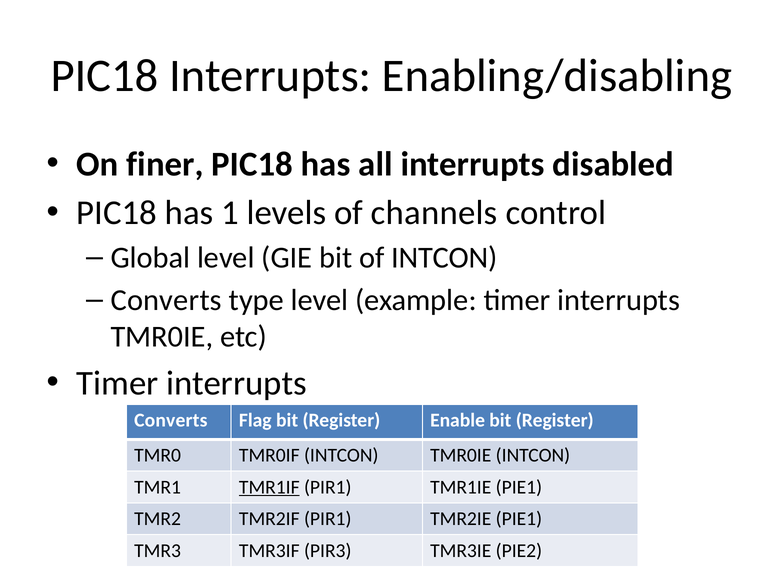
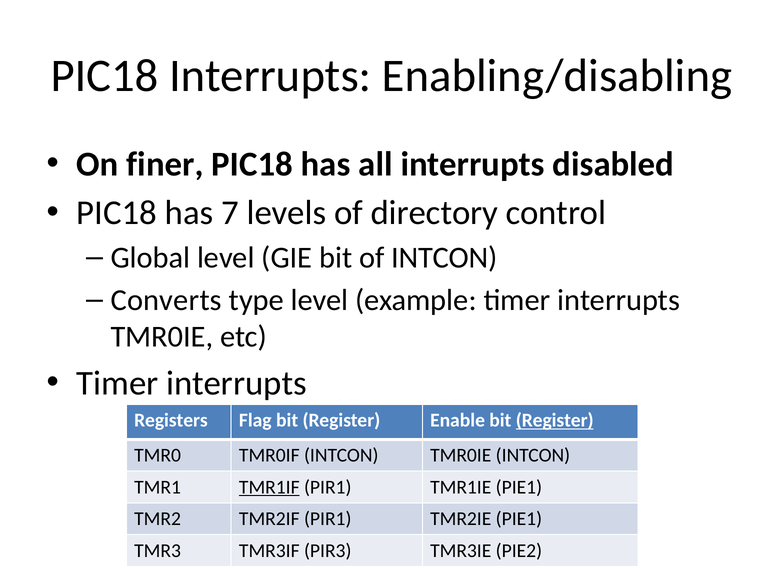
1: 1 -> 7
channels: channels -> directory
Converts at (171, 421): Converts -> Registers
Register at (555, 421) underline: none -> present
